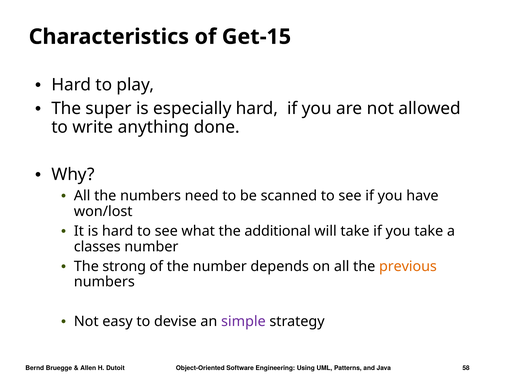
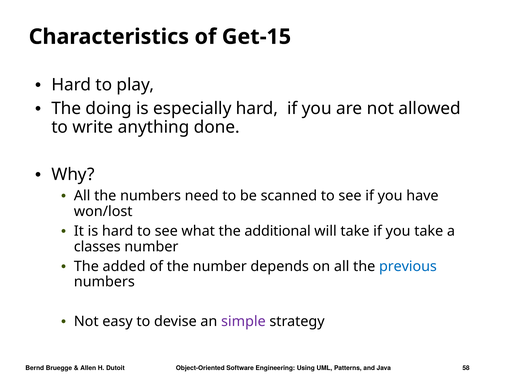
super: super -> doing
strong: strong -> added
previous colour: orange -> blue
